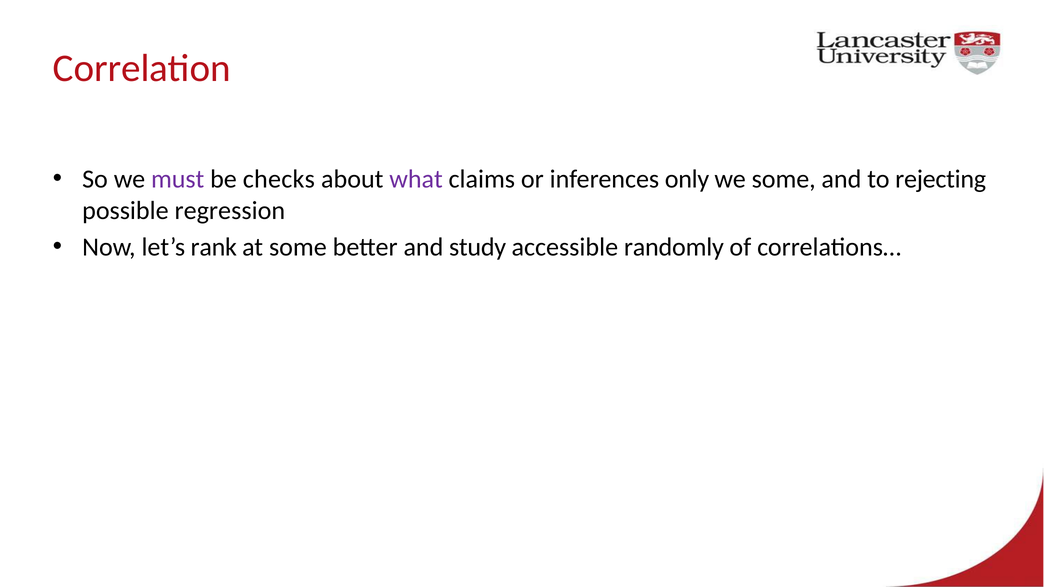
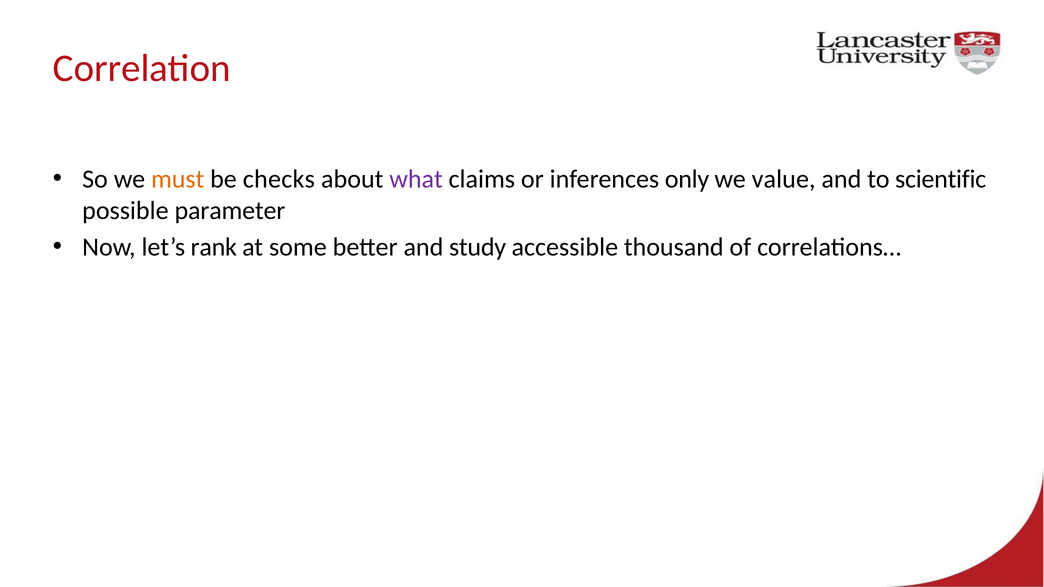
must colour: purple -> orange
we some: some -> value
rejecting: rejecting -> scientific
regression: regression -> parameter
randomly: randomly -> thousand
